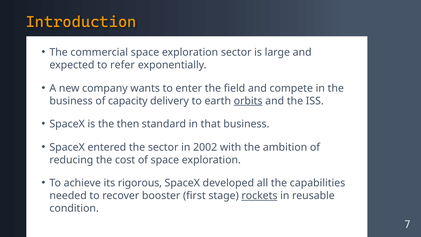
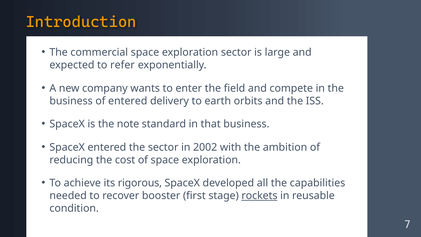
of capacity: capacity -> entered
orbits underline: present -> none
then: then -> note
